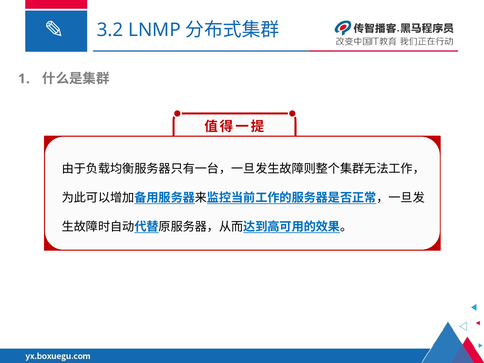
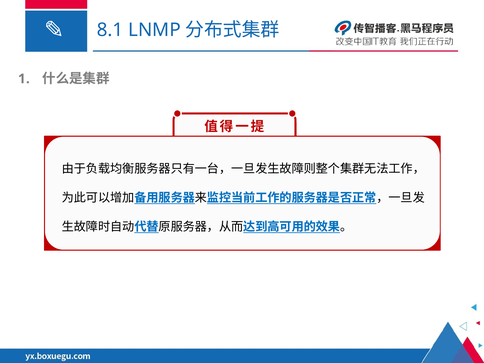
3.2: 3.2 -> 8.1
